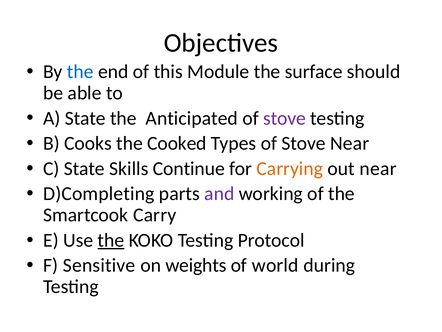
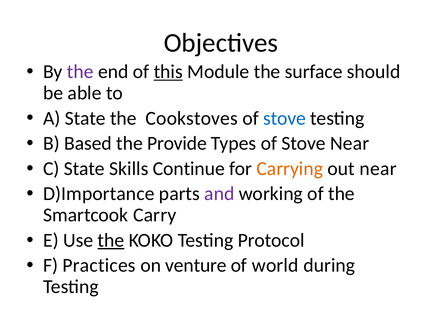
the at (80, 72) colour: blue -> purple
this underline: none -> present
Anticipated: Anticipated -> Cookstoves
stove at (285, 118) colour: purple -> blue
Cooks: Cooks -> Based
Cooked: Cooked -> Provide
D)Completing: D)Completing -> D)Importance
Sensitive: Sensitive -> Practices
weights: weights -> venture
